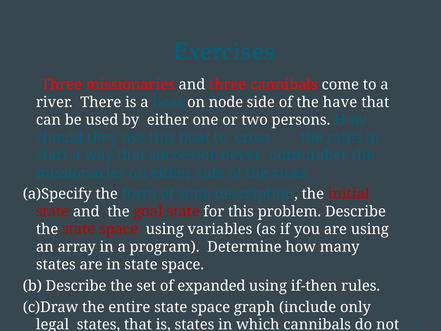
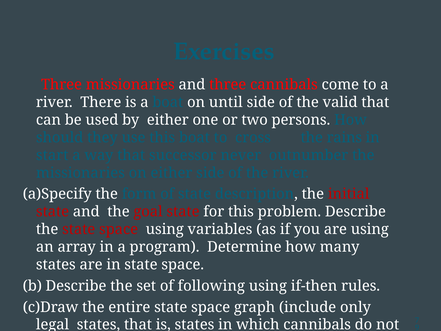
node: node -> until
have: have -> valid
expanded: expanded -> following
